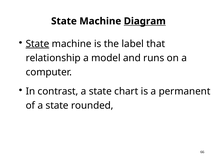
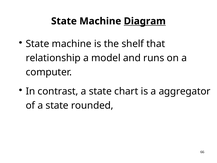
State at (37, 44) underline: present -> none
label: label -> shelf
permanent: permanent -> aggregator
